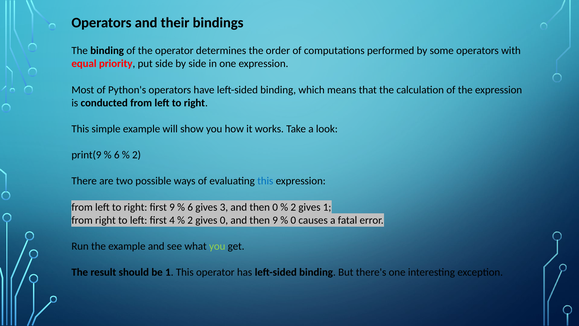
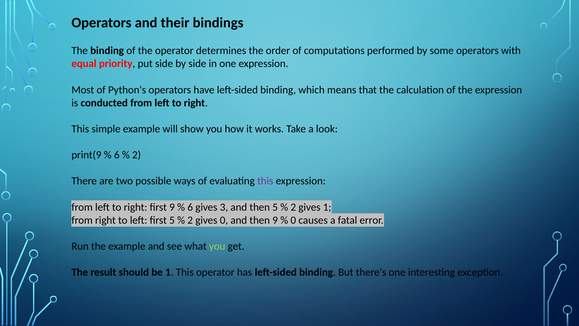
this at (265, 181) colour: blue -> purple
then 0: 0 -> 5
first 4: 4 -> 5
